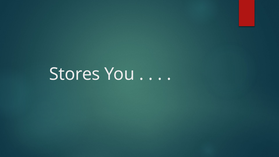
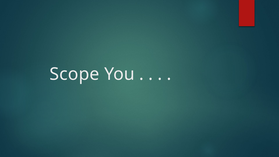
Stores: Stores -> Scope
